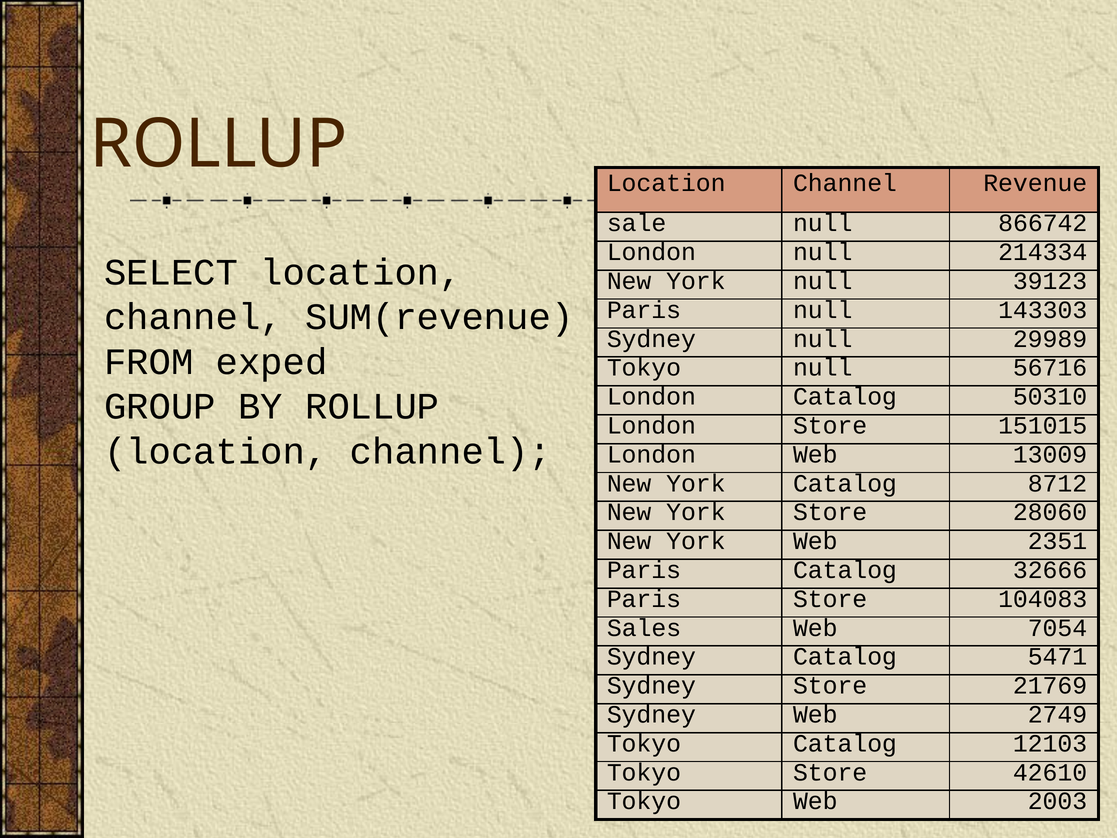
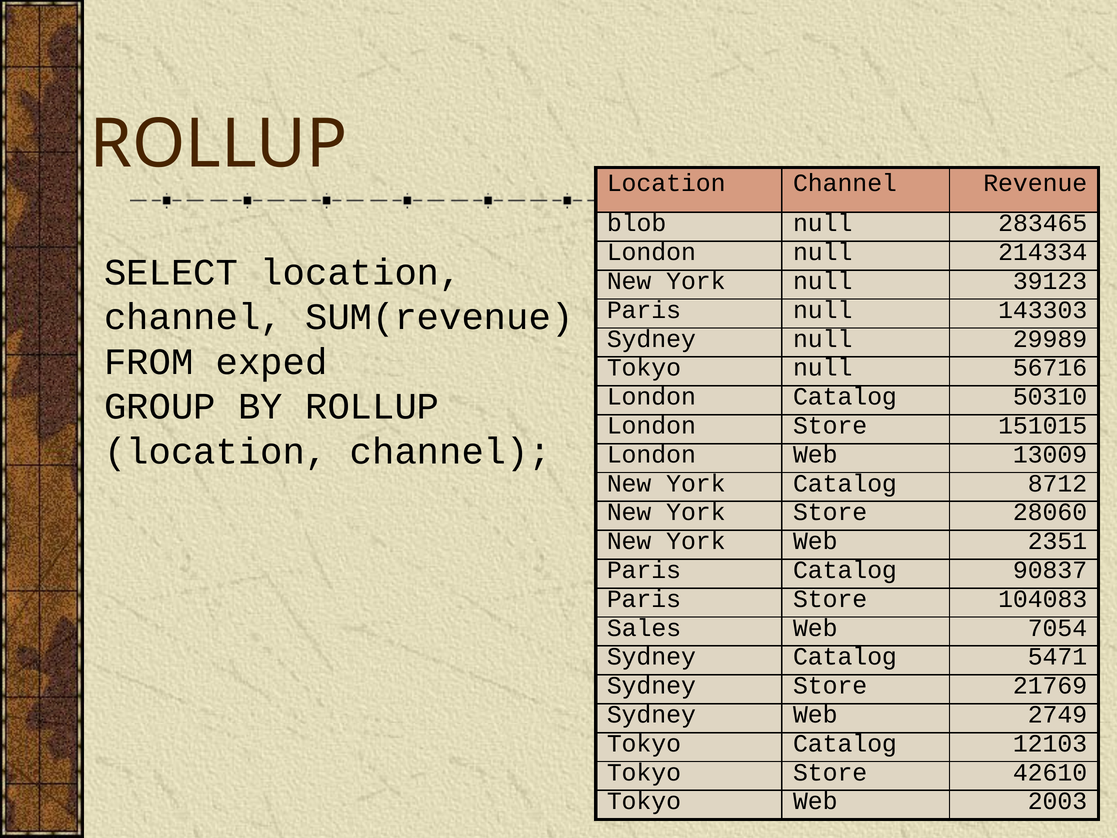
sale: sale -> blob
866742: 866742 -> 283465
32666: 32666 -> 90837
